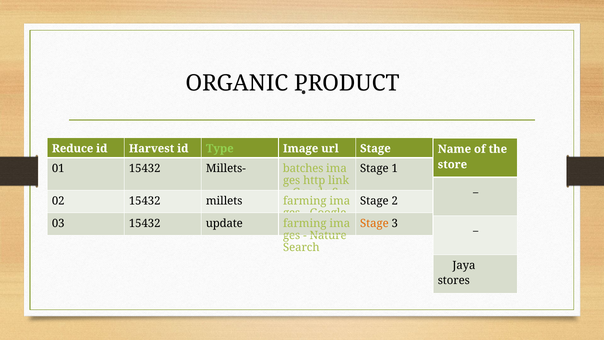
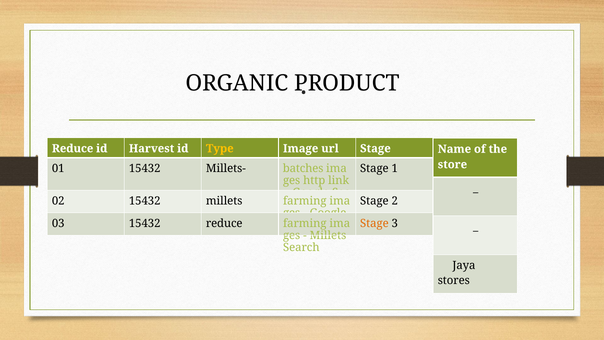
Type colour: light green -> yellow
15432 update: update -> reduce
Nature at (328, 235): Nature -> Millets
